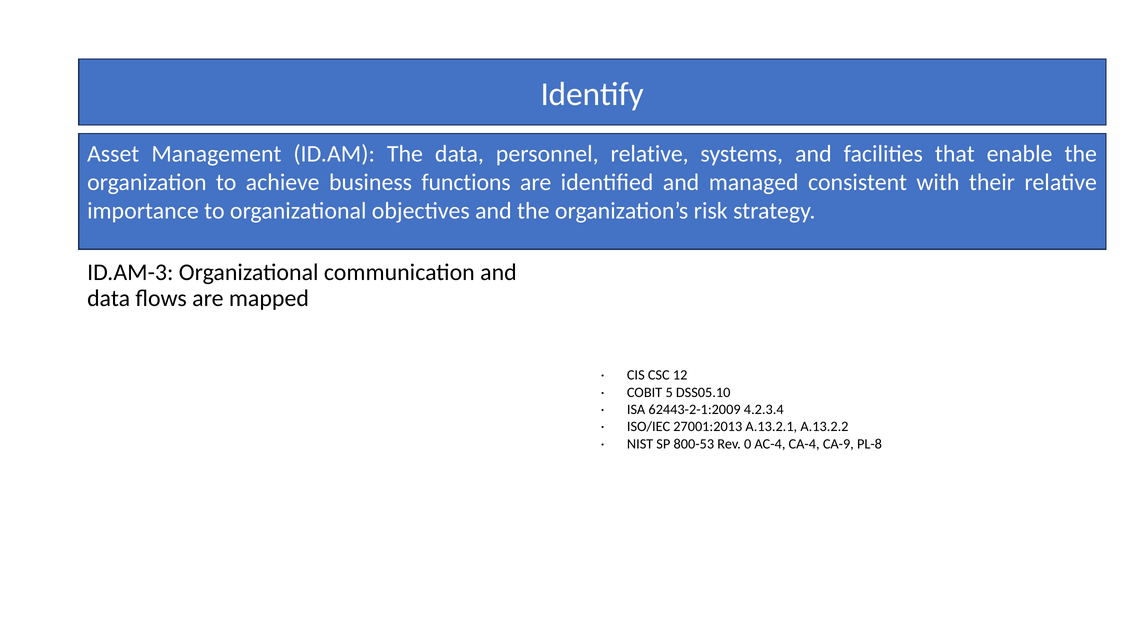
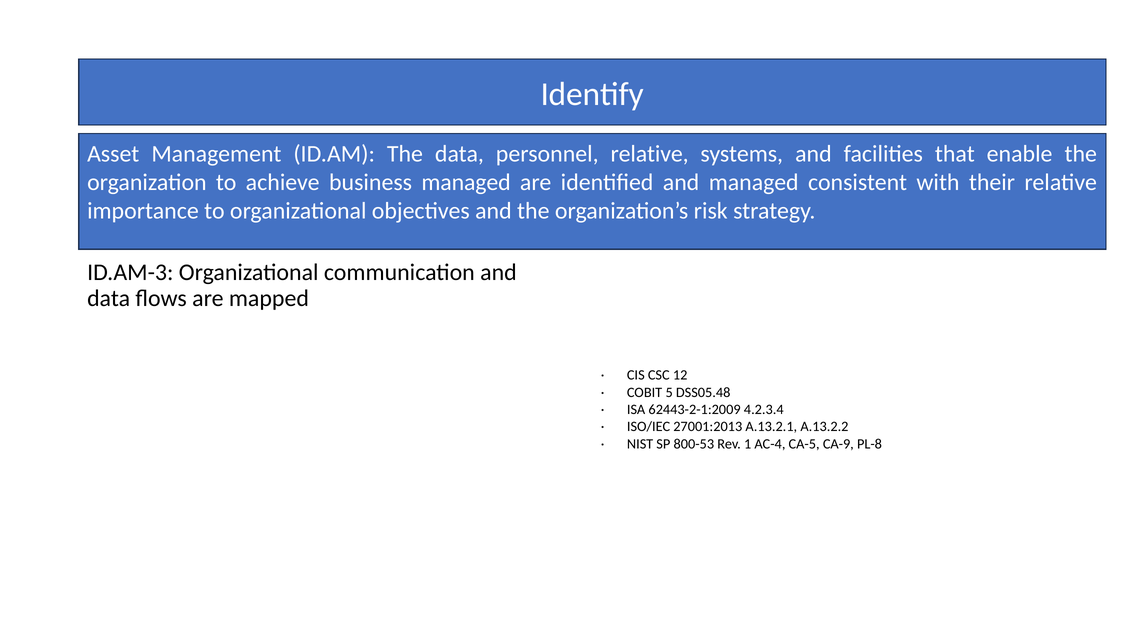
business functions: functions -> managed
DSS05.10: DSS05.10 -> DSS05.48
0: 0 -> 1
CA-4: CA-4 -> CA-5
